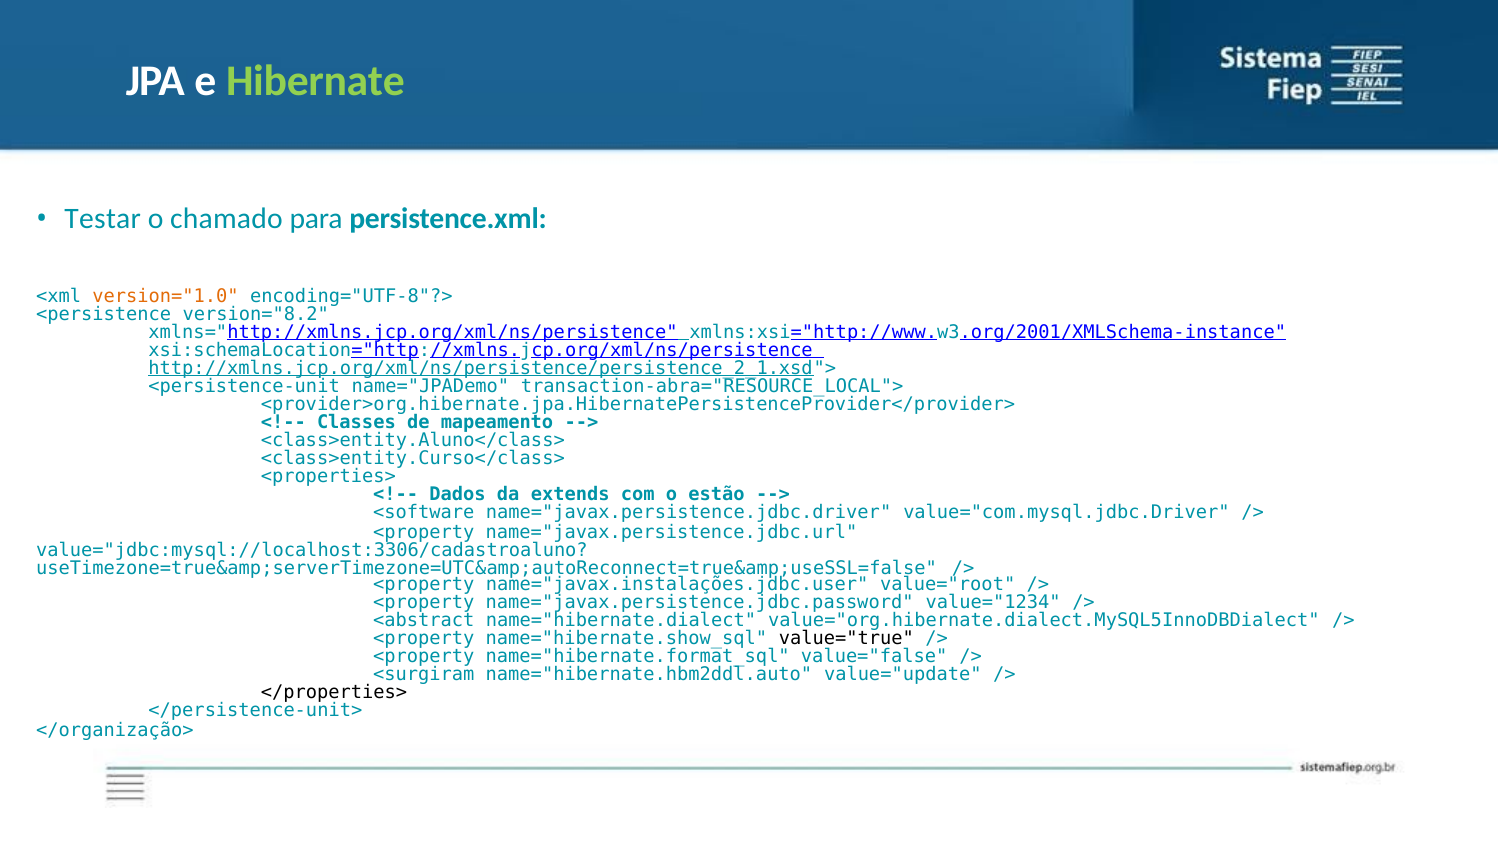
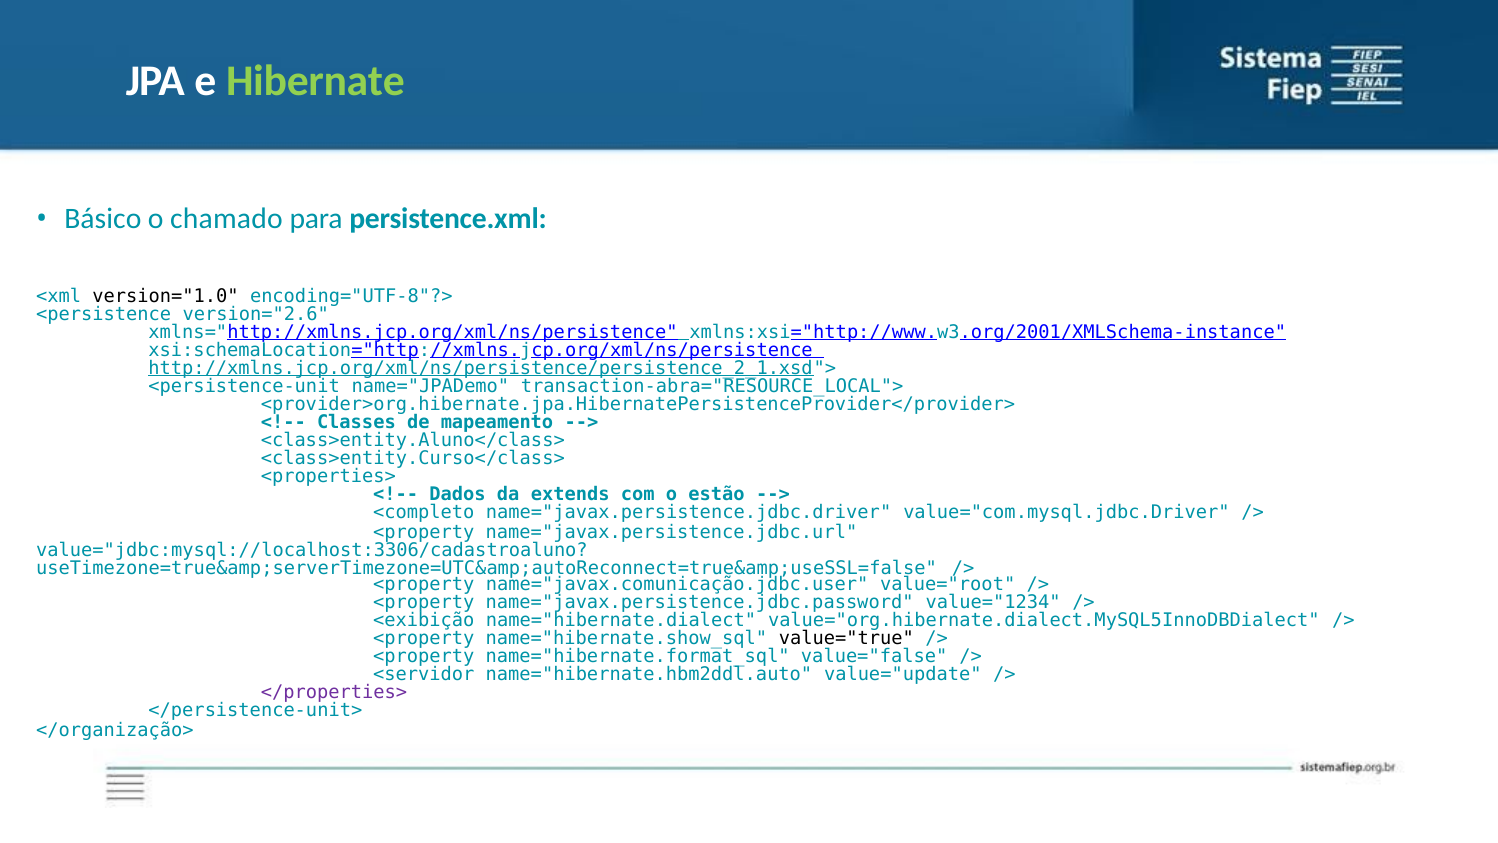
Testar: Testar -> Básico
version="1.0 colour: orange -> black
version="8.2: version="8.2 -> version="2.6
<software: <software -> <completo
name="javax.instalações.jdbc.user: name="javax.instalações.jdbc.user -> name="javax.comunicação.jdbc.user
<abstract: <abstract -> <exibição
<surgiram: <surgiram -> <servidor
</properties> colour: black -> purple
